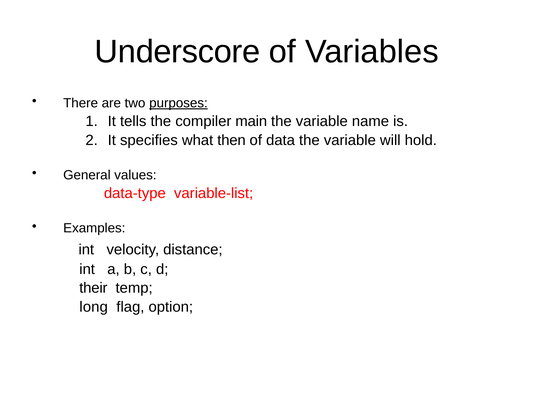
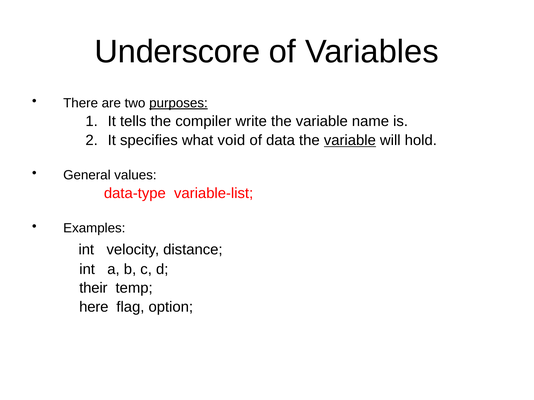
main: main -> write
then: then -> void
variable at (350, 140) underline: none -> present
long: long -> here
